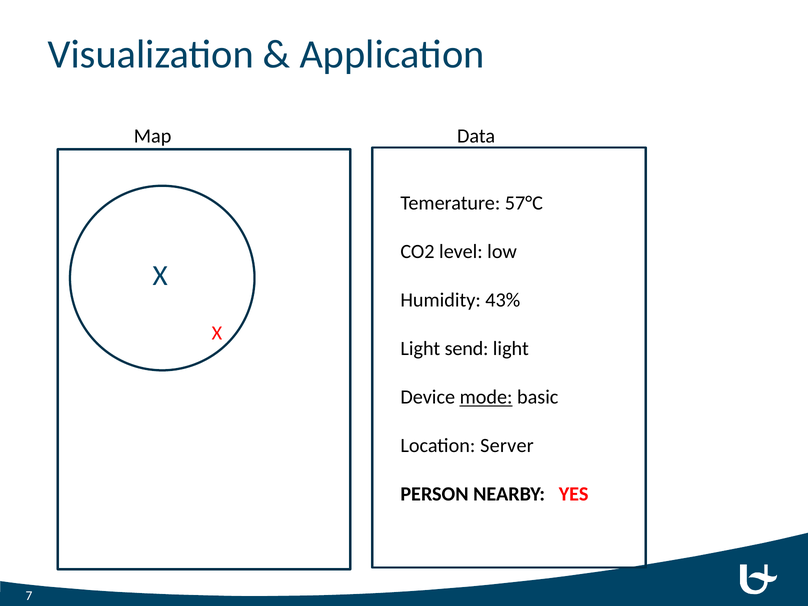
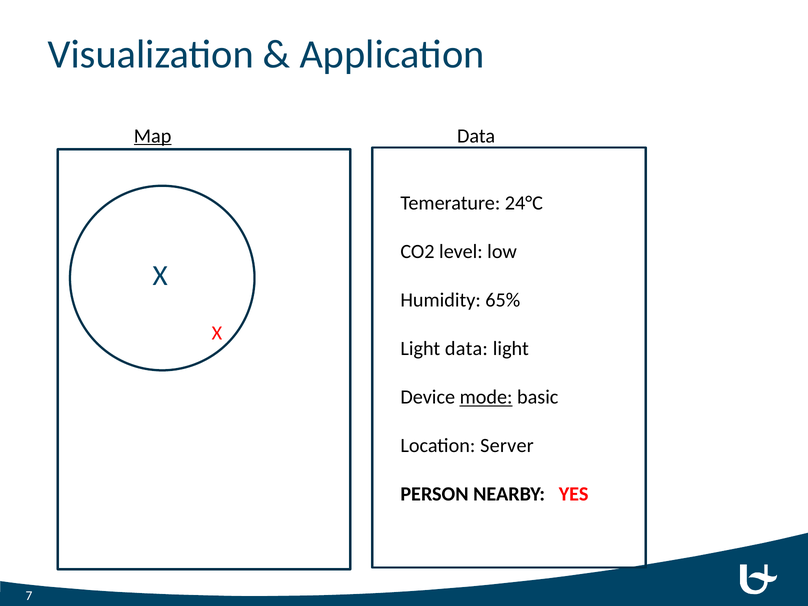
Map underline: none -> present
57°C: 57°C -> 24°C
43%: 43% -> 65%
Light send: send -> data
